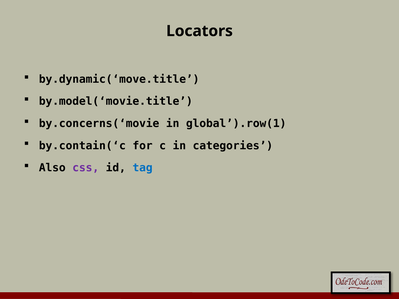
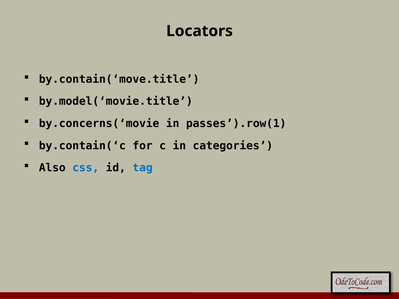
by.dynamic(‘move.title: by.dynamic(‘move.title -> by.contain(‘move.title
global’).row(1: global’).row(1 -> passes’).row(1
css colour: purple -> blue
